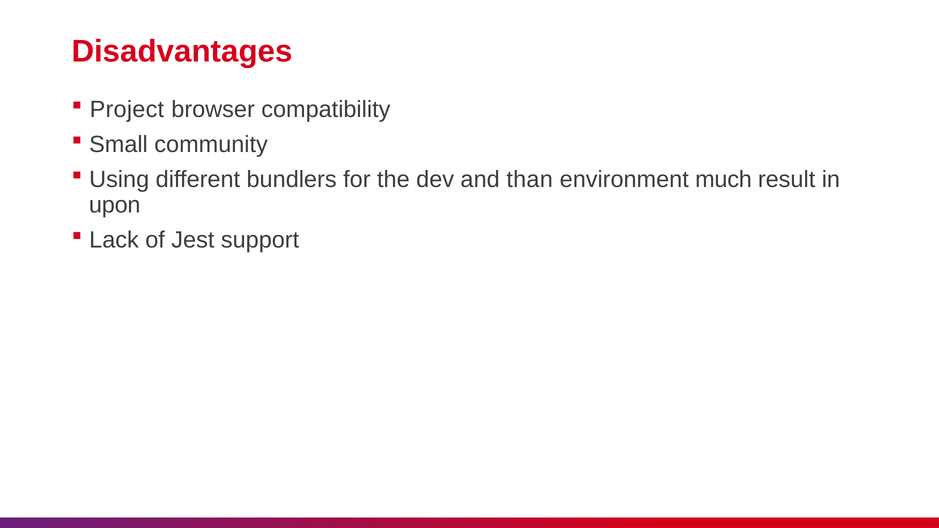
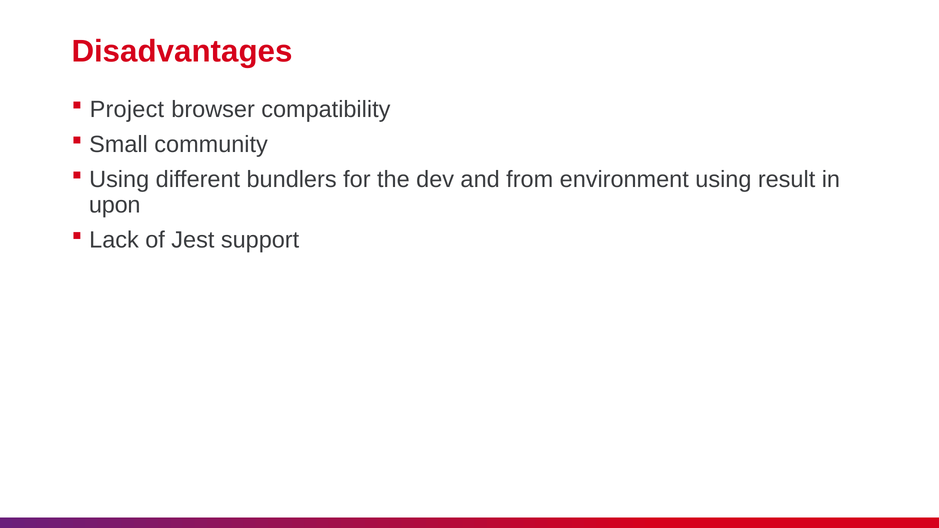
than: than -> from
environment much: much -> using
